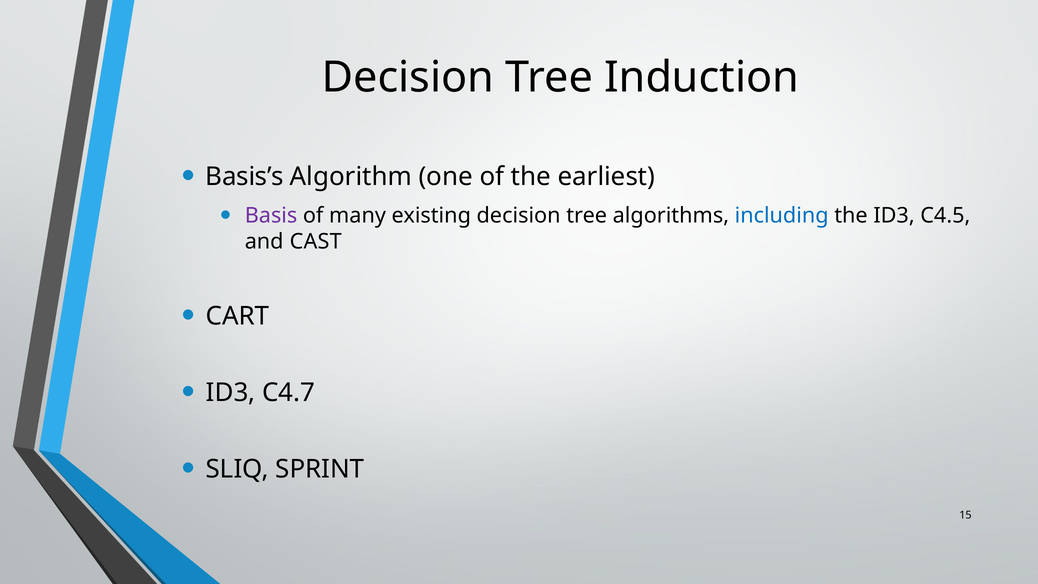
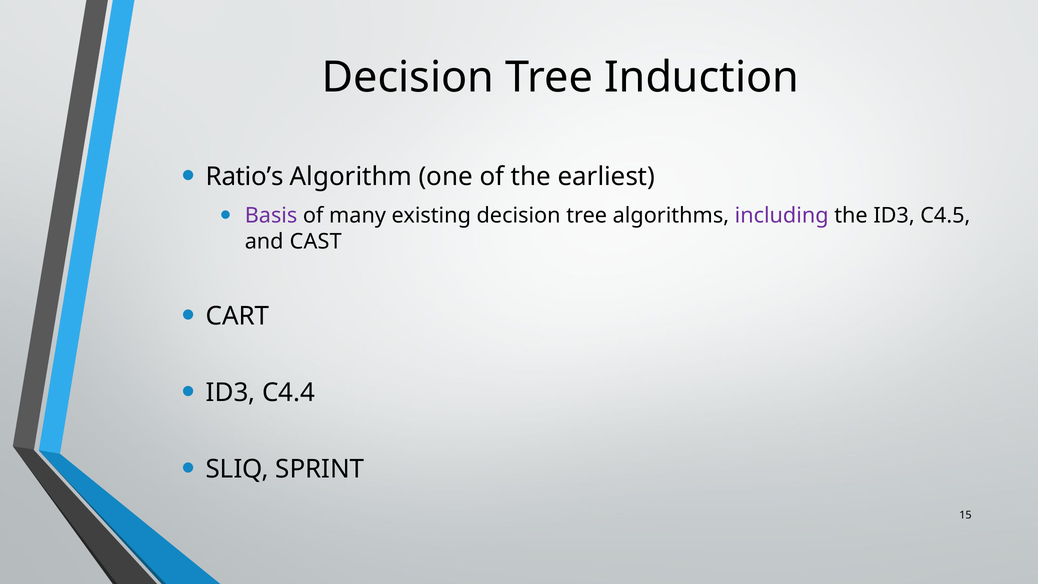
Basis’s: Basis’s -> Ratio’s
including colour: blue -> purple
C4.7: C4.7 -> C4.4
